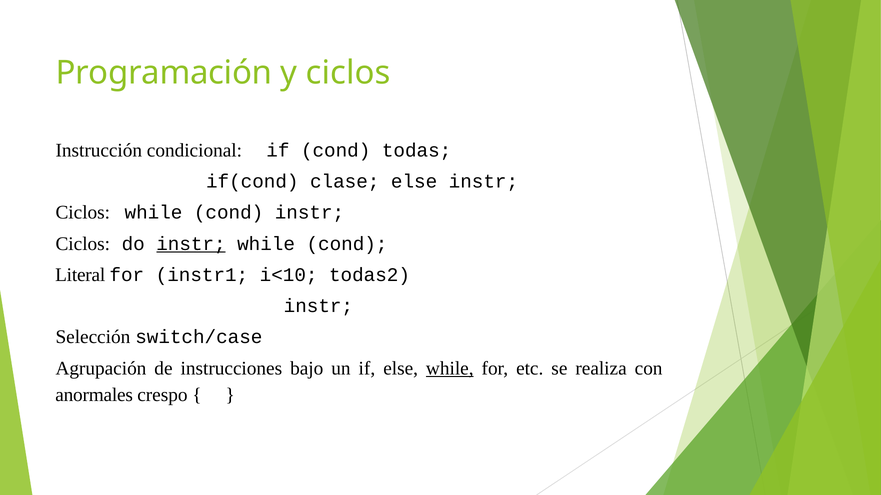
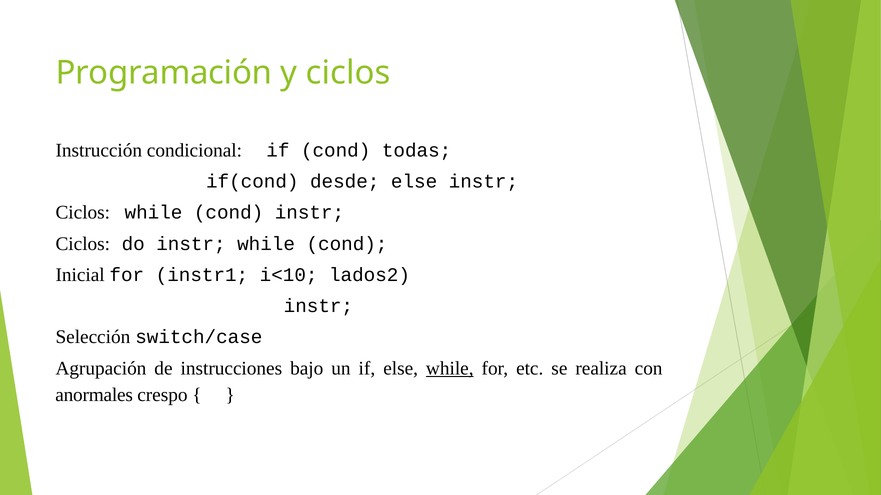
clase: clase -> desde
instr at (191, 244) underline: present -> none
Literal: Literal -> Inicial
todas2: todas2 -> lados2
